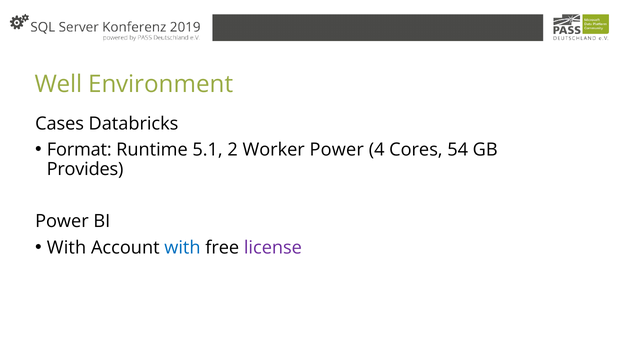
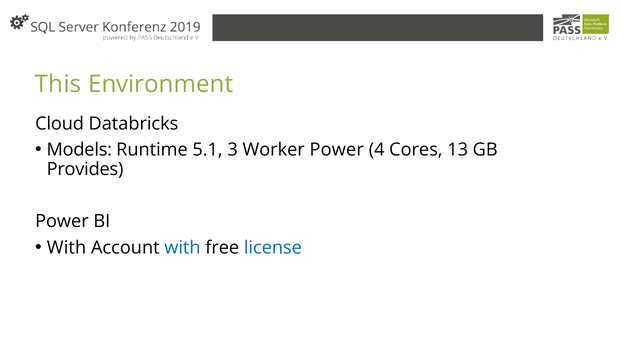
Well: Well -> This
Cases: Cases -> Cloud
Format: Format -> Models
2: 2 -> 3
54: 54 -> 13
license colour: purple -> blue
